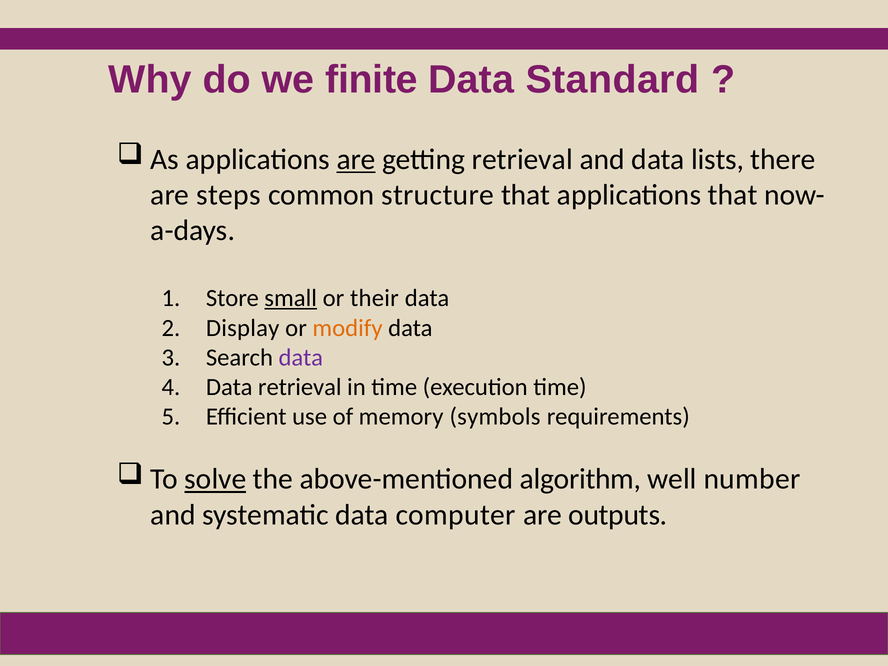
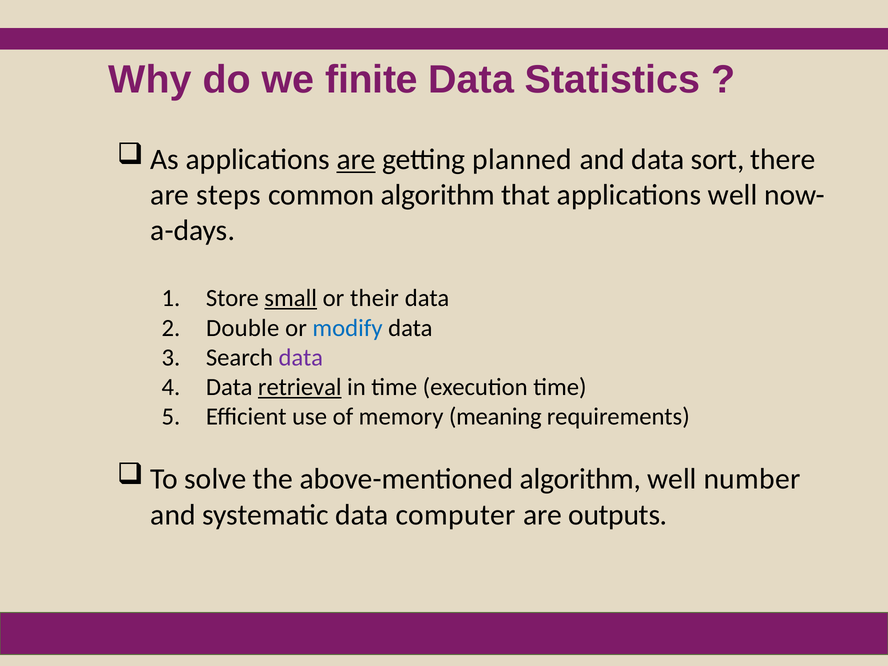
Standard: Standard -> Statistics
getting retrieval: retrieval -> planned
lists: lists -> sort
common structure: structure -> algorithm
applications that: that -> well
Display: Display -> Double
modify colour: orange -> blue
retrieval at (300, 387) underline: none -> present
symbols: symbols -> meaning
solve underline: present -> none
